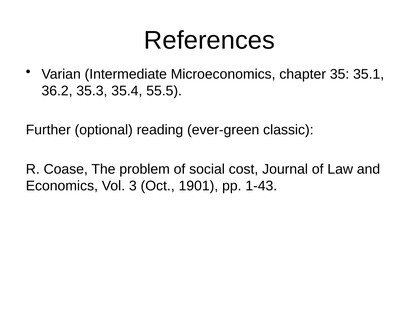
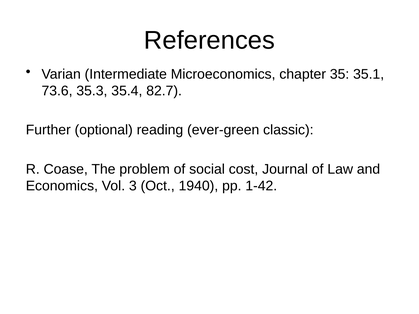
36.2: 36.2 -> 73.6
55.5: 55.5 -> 82.7
1901: 1901 -> 1940
1-43: 1-43 -> 1-42
